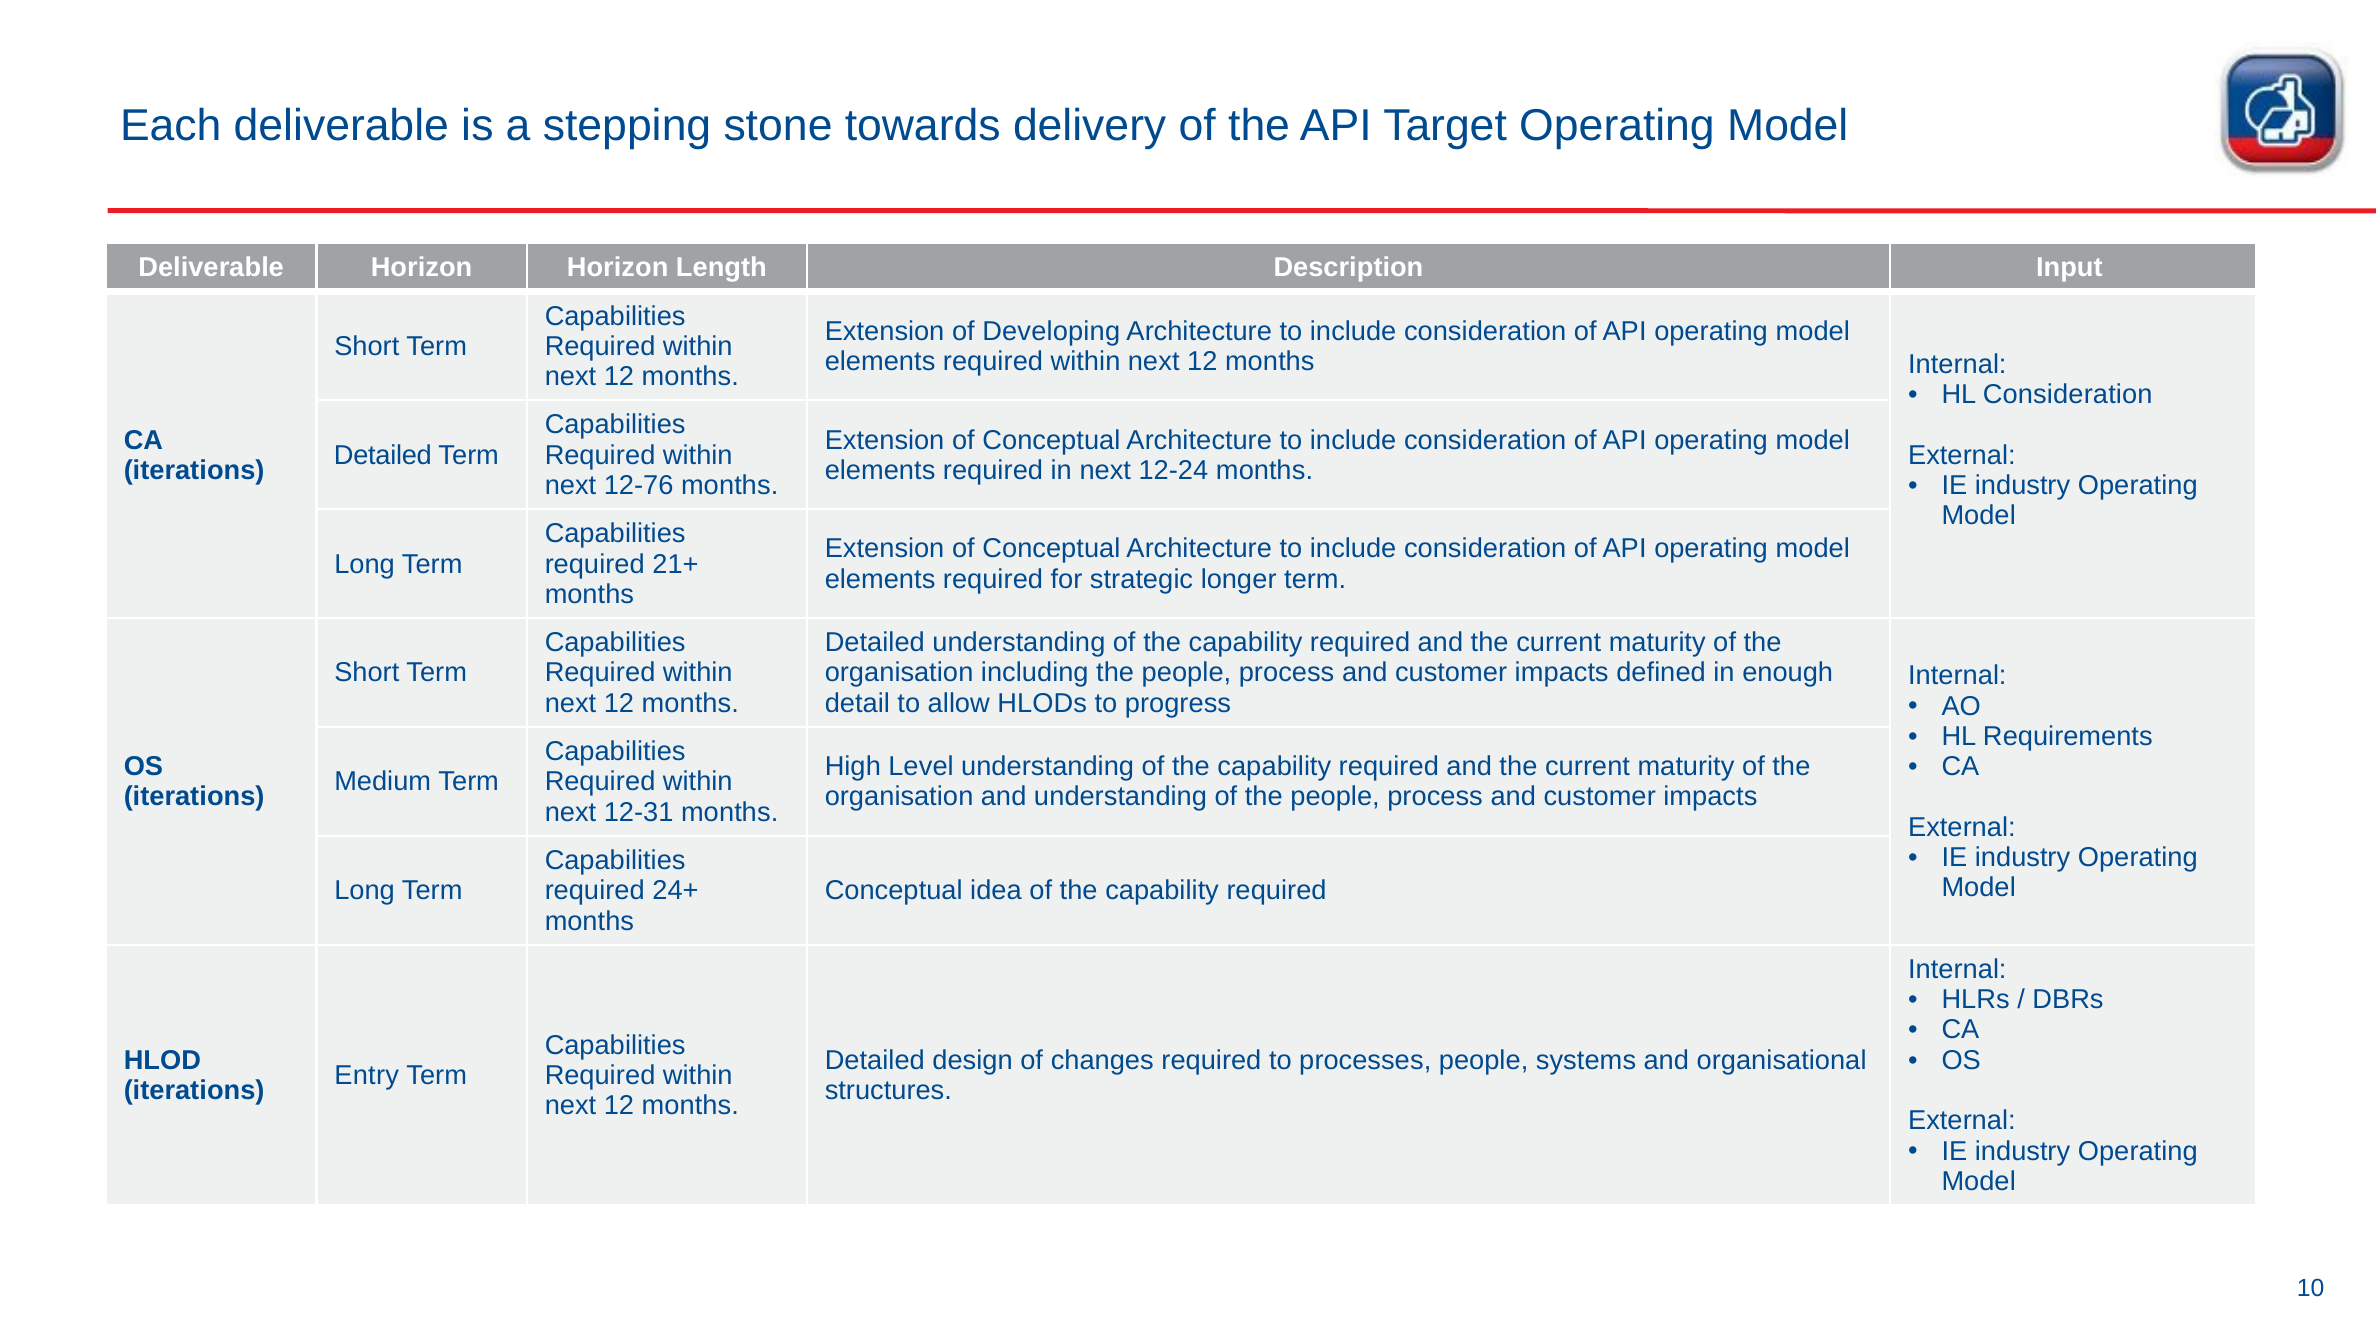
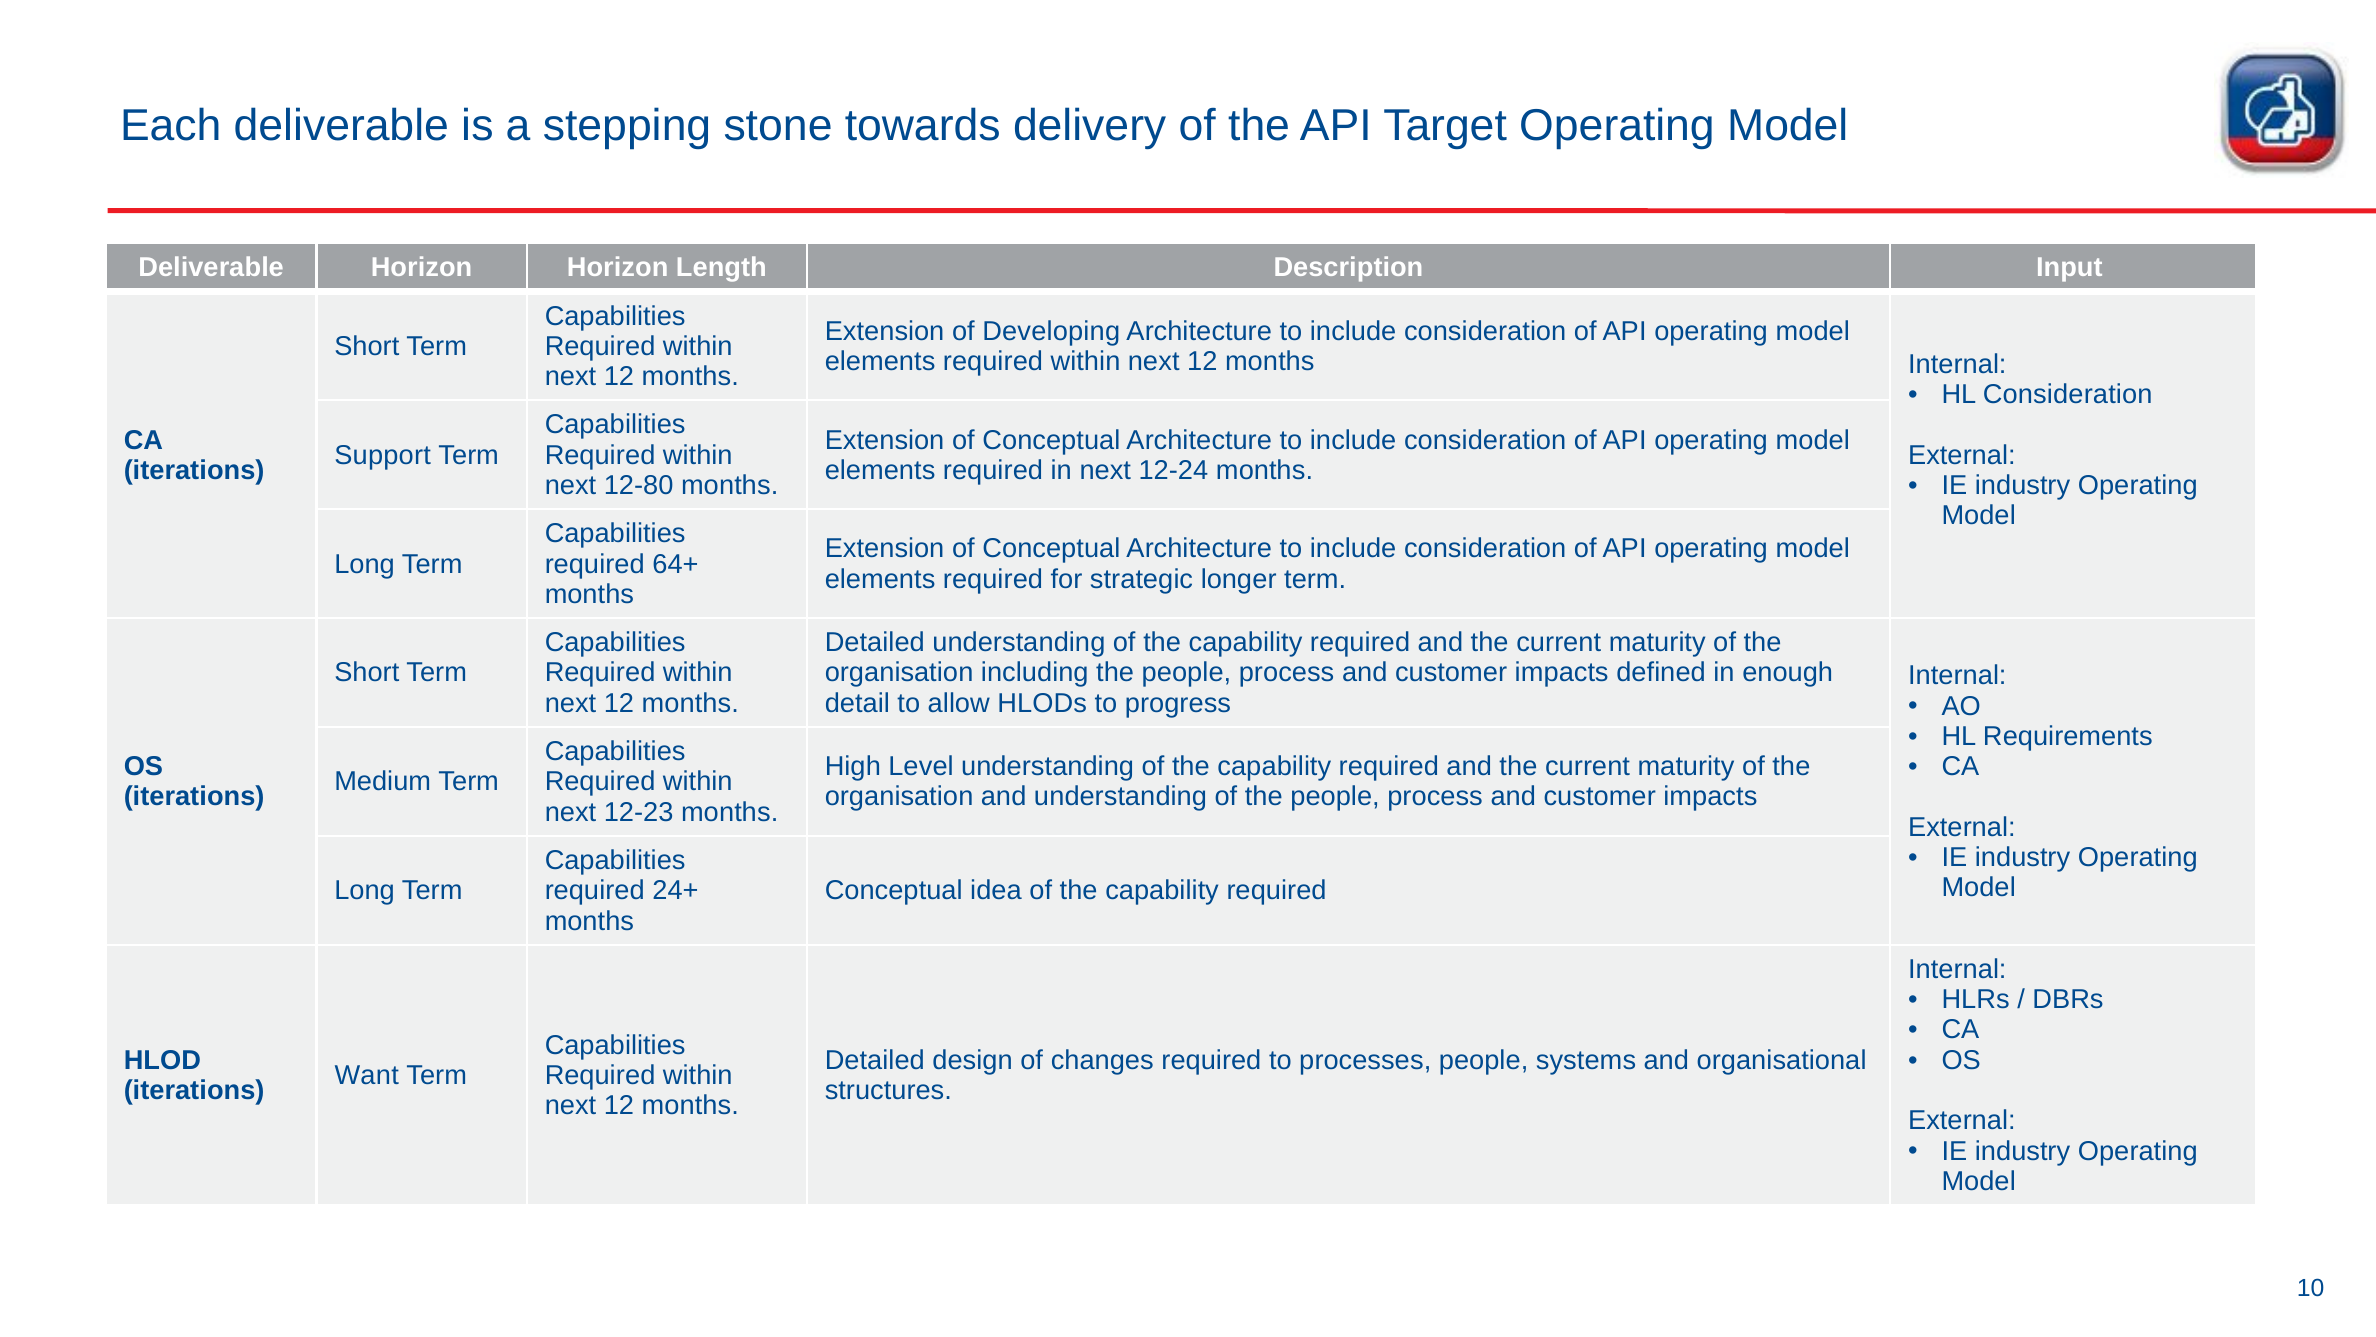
Detailed at (383, 455): Detailed -> Support
12-76: 12-76 -> 12-80
21+: 21+ -> 64+
12-31: 12-31 -> 12-23
Entry: Entry -> Want
